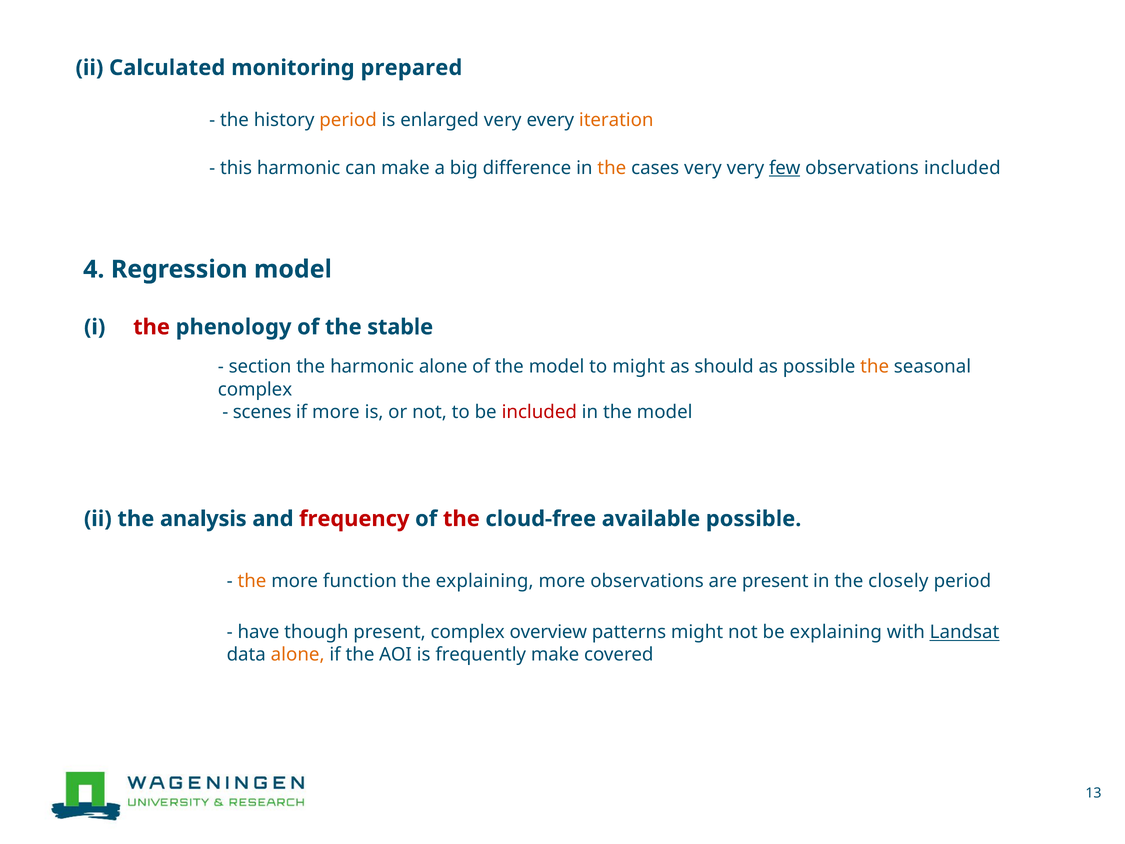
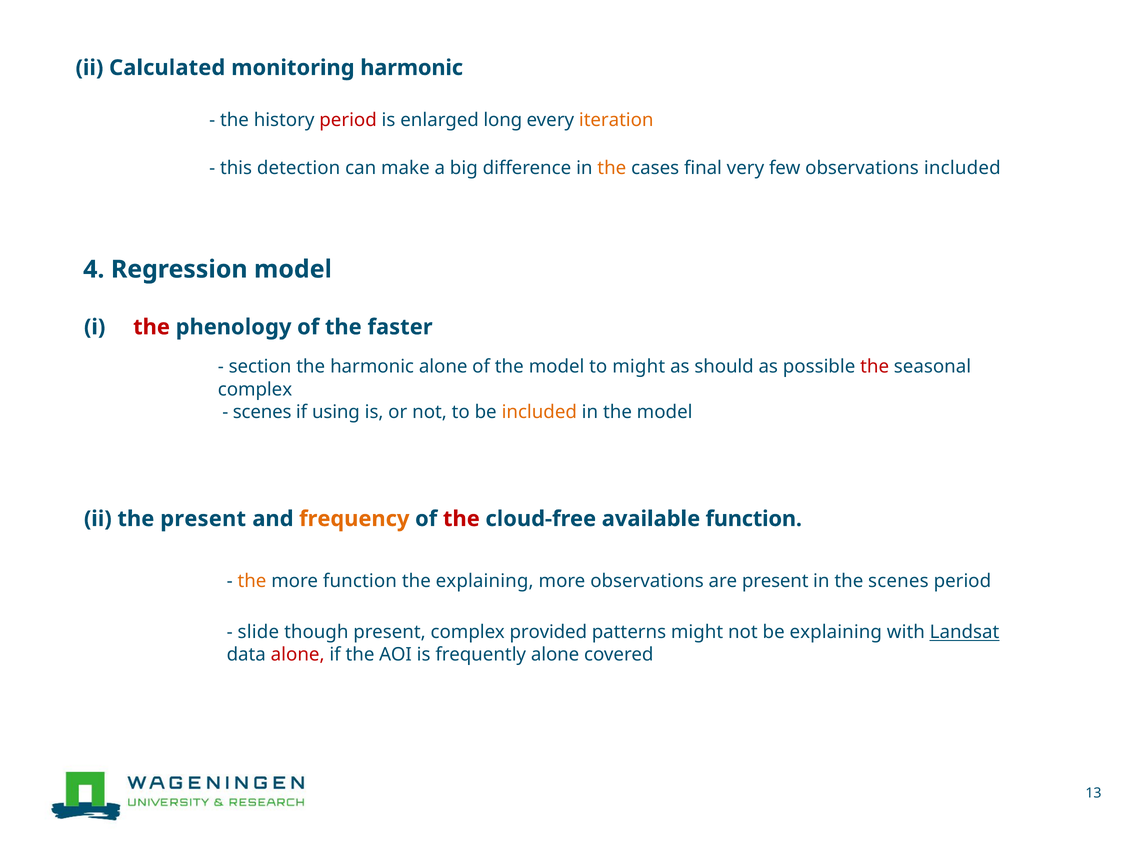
monitoring prepared: prepared -> harmonic
period at (348, 120) colour: orange -> red
enlarged very: very -> long
this harmonic: harmonic -> detection
cases very: very -> final
few underline: present -> none
stable: stable -> faster
the at (875, 367) colour: orange -> red
if more: more -> using
included at (539, 412) colour: red -> orange
the analysis: analysis -> present
frequency colour: red -> orange
available possible: possible -> function
the closely: closely -> scenes
have: have -> slide
overview: overview -> provided
alone at (298, 655) colour: orange -> red
frequently make: make -> alone
